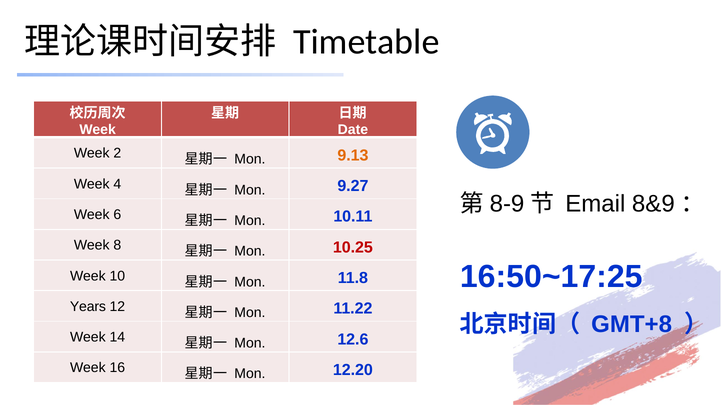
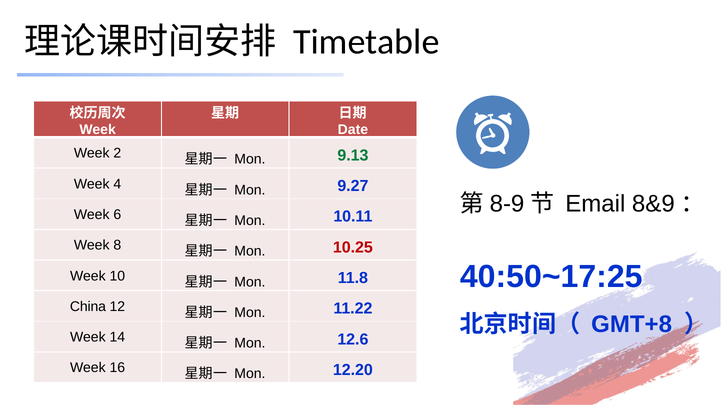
9.13 colour: orange -> green
16:50~17:25: 16:50~17:25 -> 40:50~17:25
Years: Years -> China
